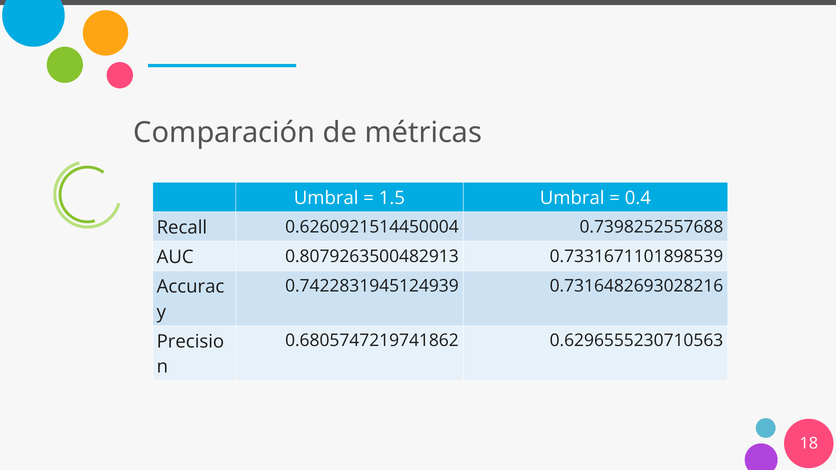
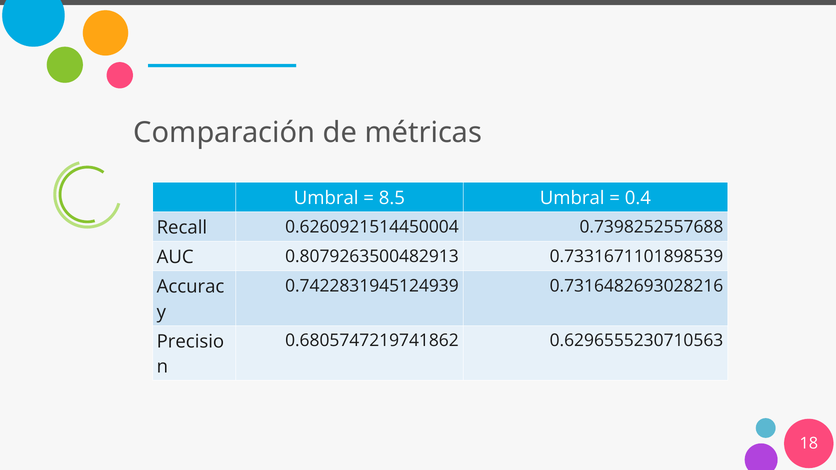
1.5: 1.5 -> 8.5
